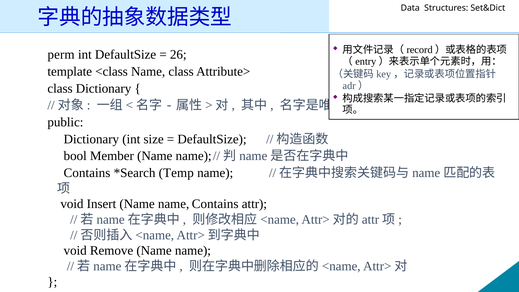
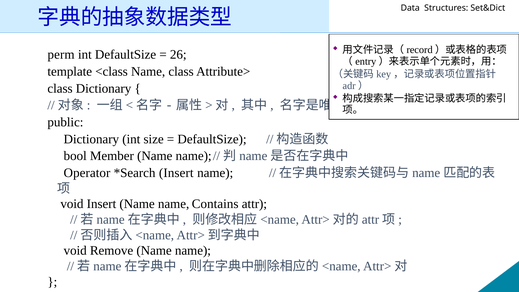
Contains at (87, 173): Contains -> Operator
Temp at (176, 173): Temp -> Insert
